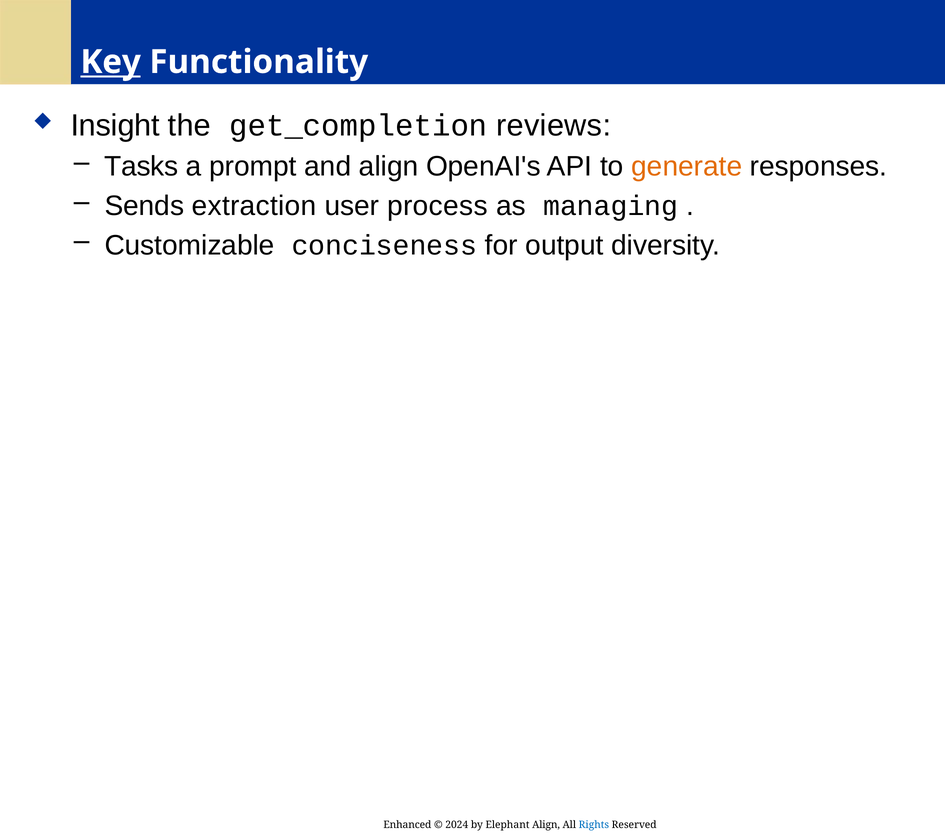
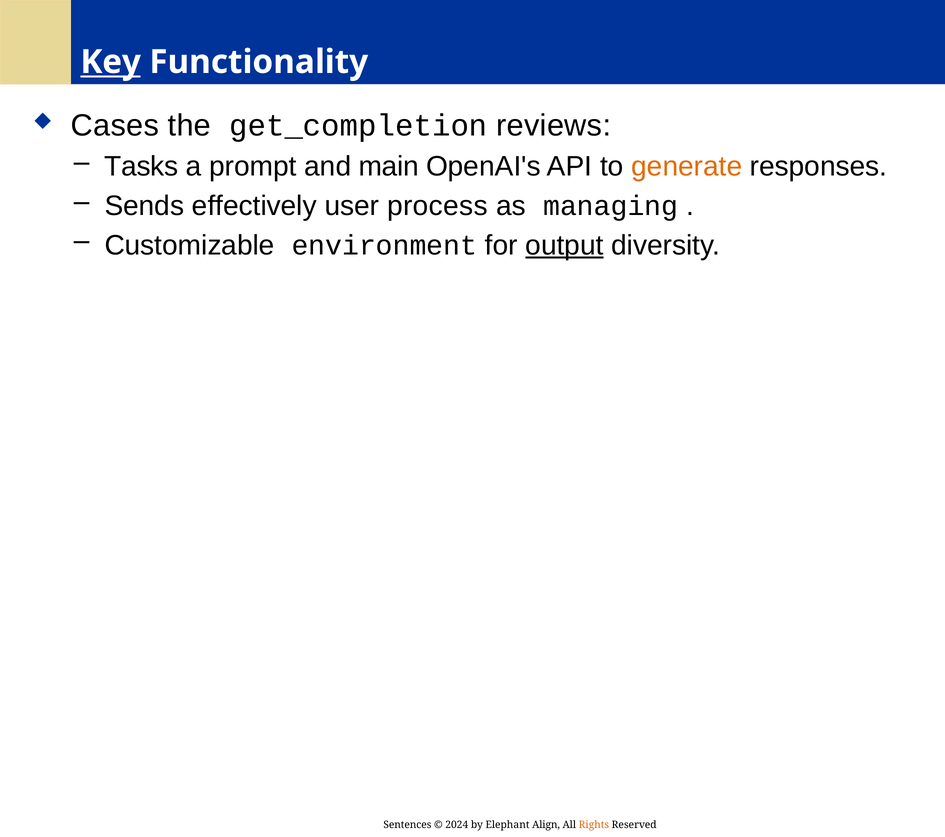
Insight: Insight -> Cases
and align: align -> main
extraction: extraction -> effectively
conciseness: conciseness -> environment
output underline: none -> present
Enhanced: Enhanced -> Sentences
Rights colour: blue -> orange
